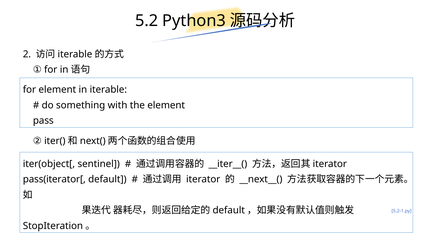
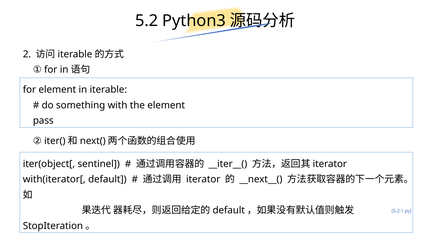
pass(iterator[: pass(iterator[ -> with(iterator[
